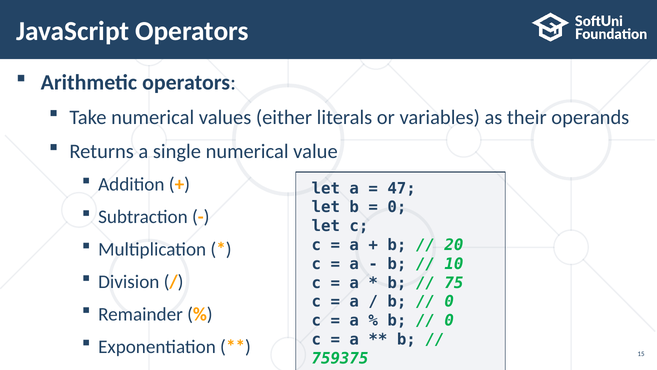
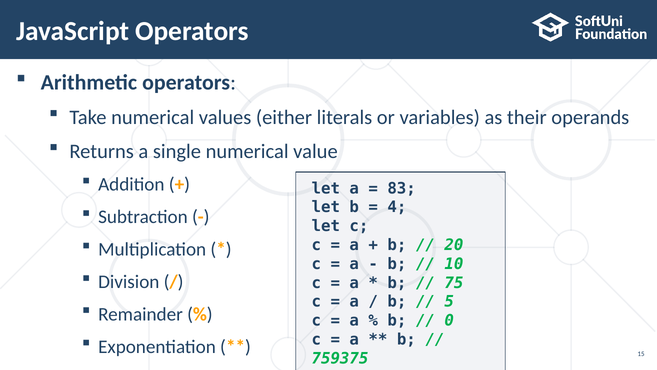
47: 47 -> 83
0 at (397, 207): 0 -> 4
0 at (449, 301): 0 -> 5
